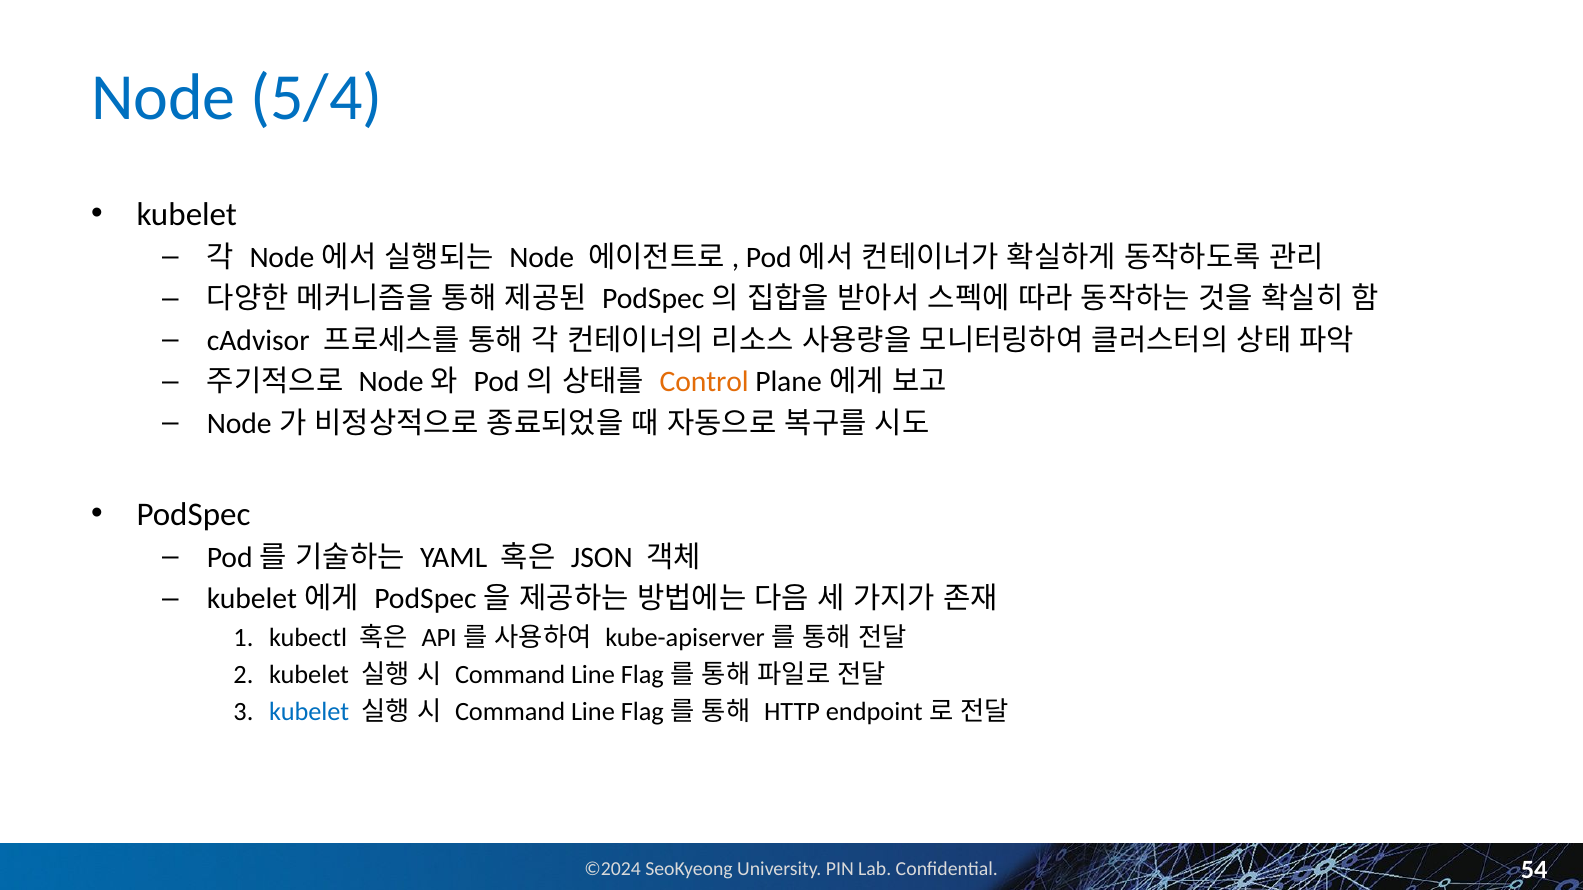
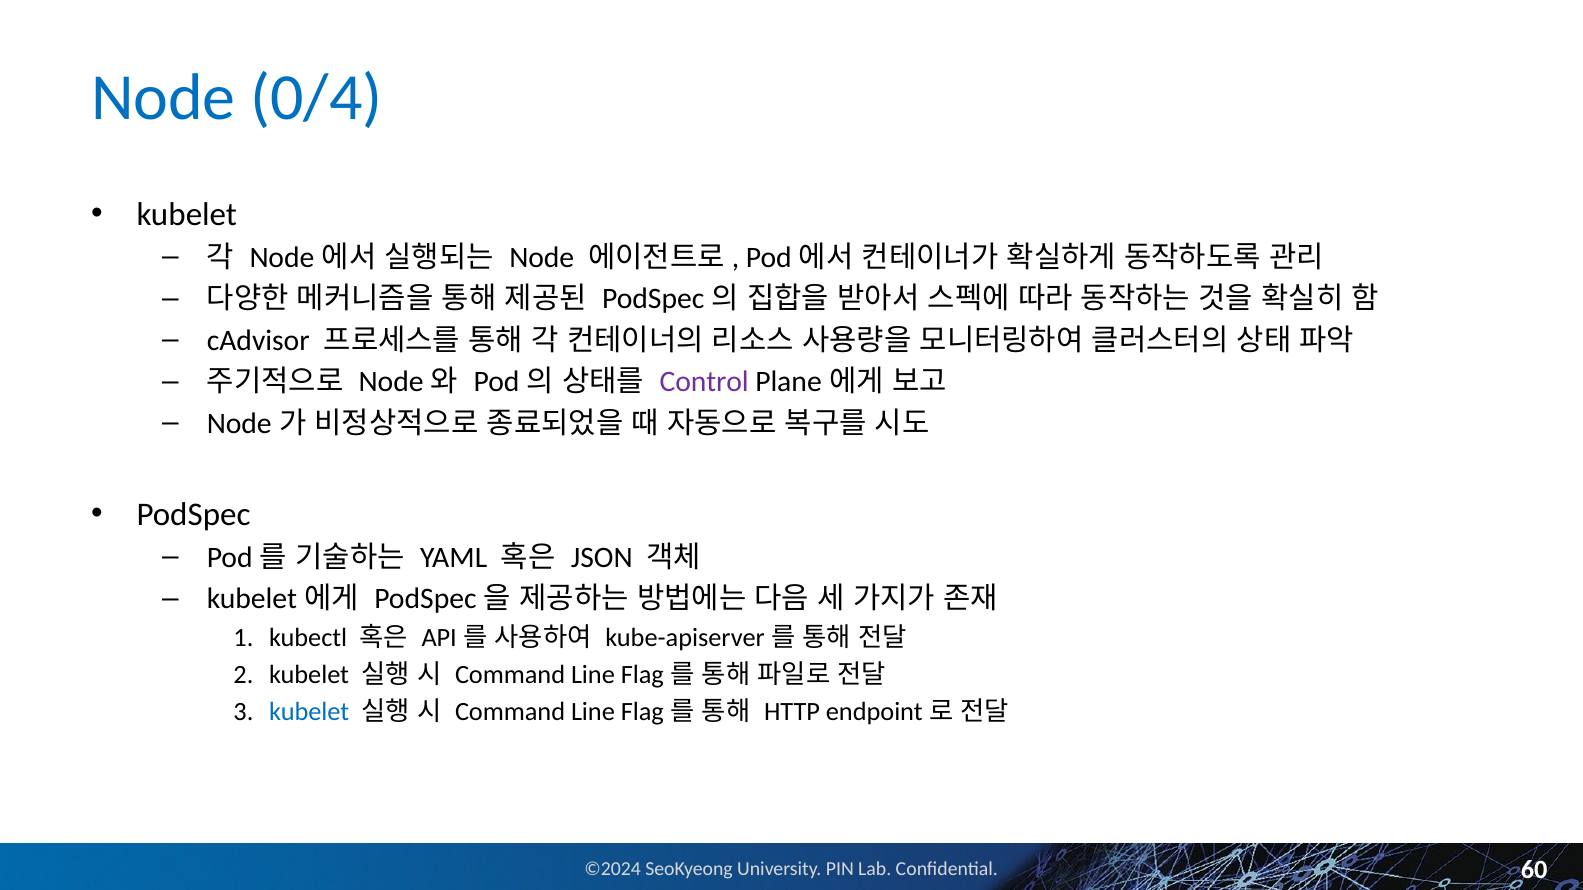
5/4: 5/4 -> 0/4
Control colour: orange -> purple
54: 54 -> 60
